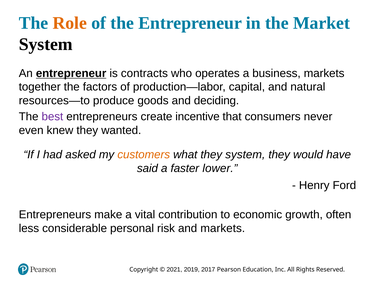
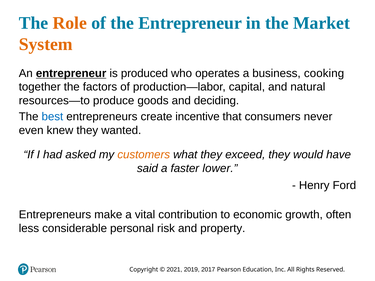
System at (46, 44) colour: black -> orange
contracts: contracts -> produced
business markets: markets -> cooking
best colour: purple -> blue
they system: system -> exceed
and markets: markets -> property
